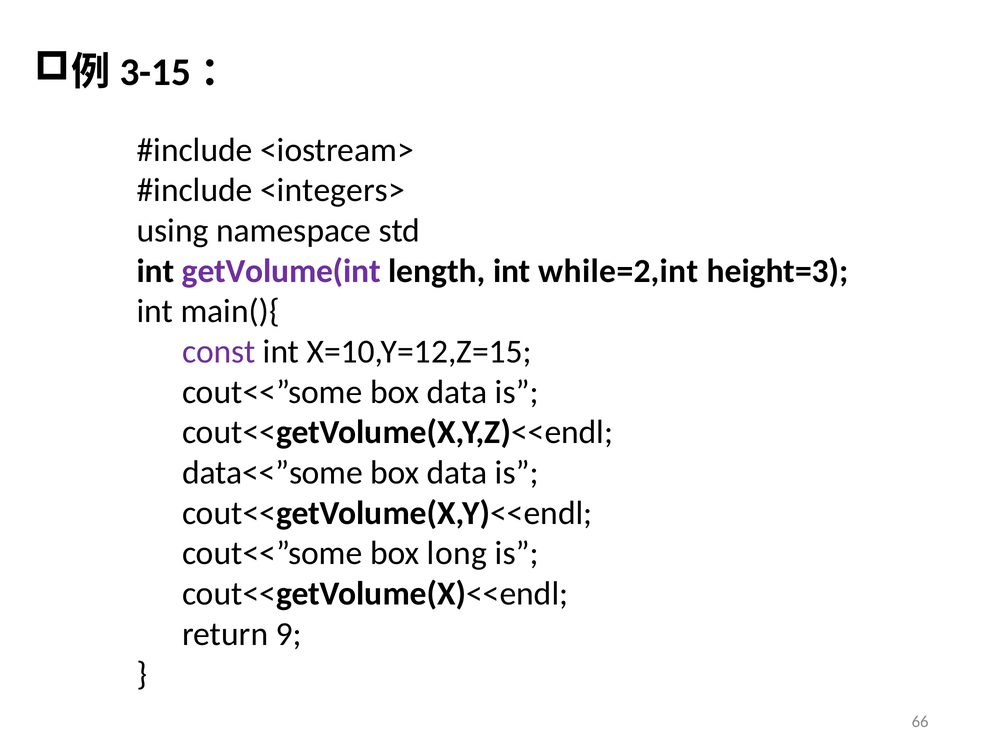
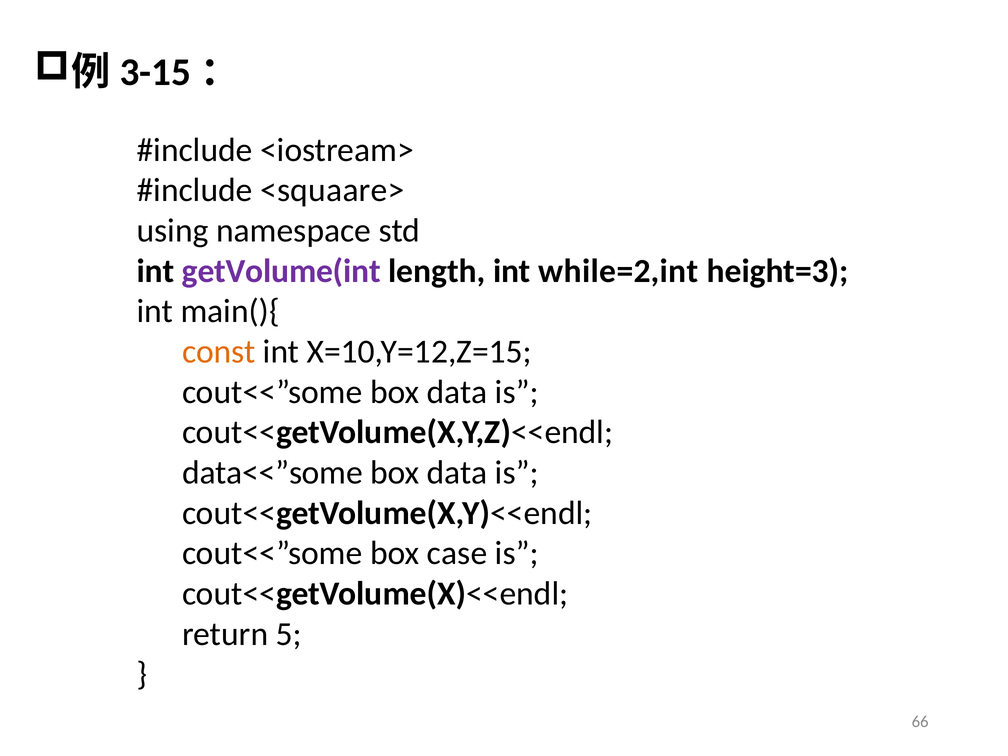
<integers>: <integers> -> <squaare>
const colour: purple -> orange
long: long -> case
9: 9 -> 5
